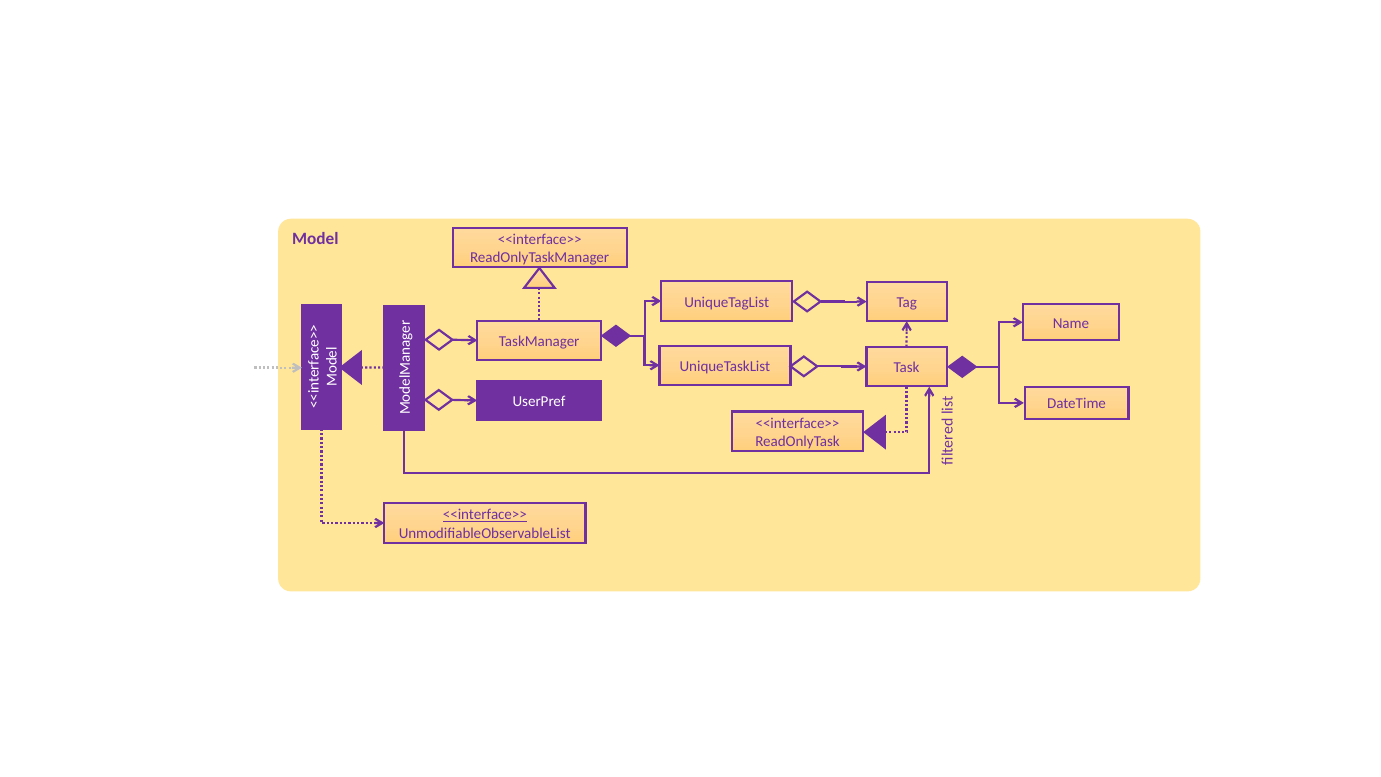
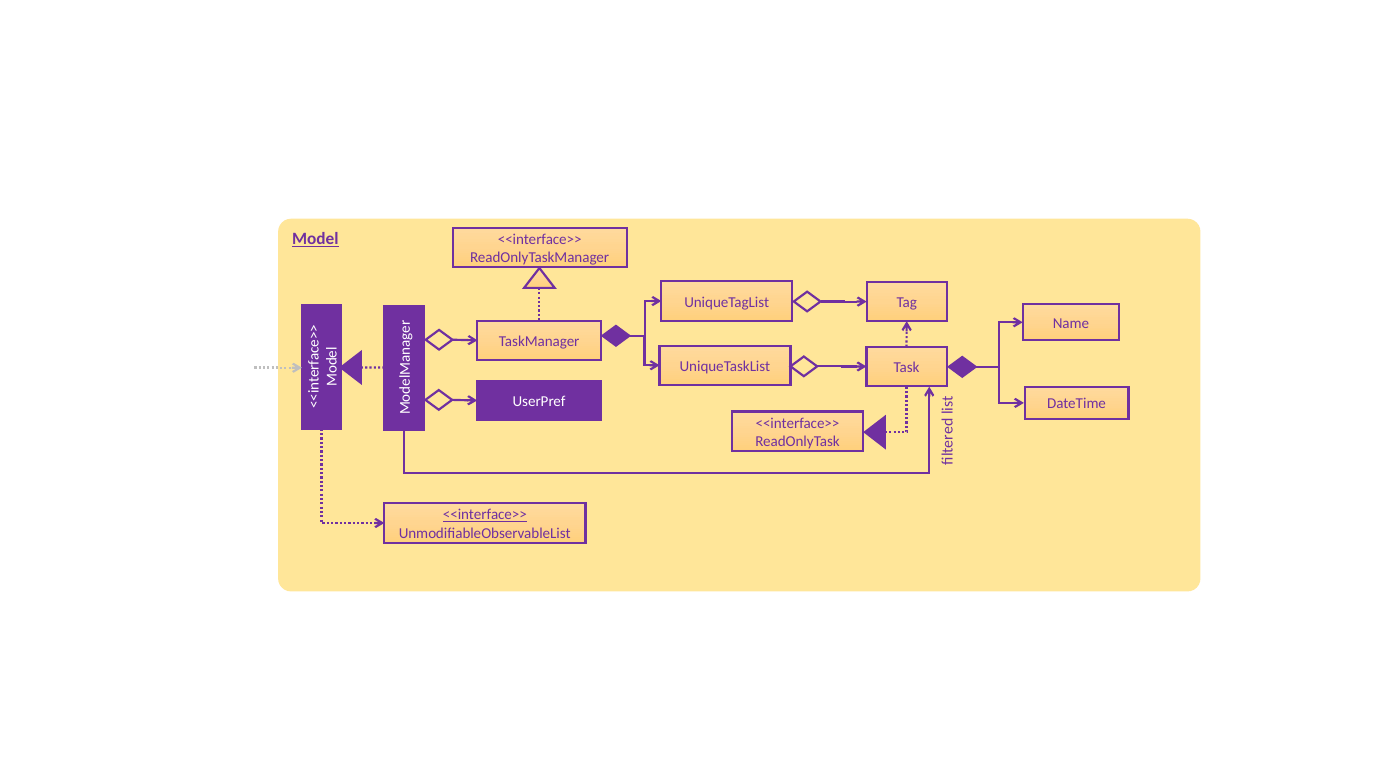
Model underline: none -> present
